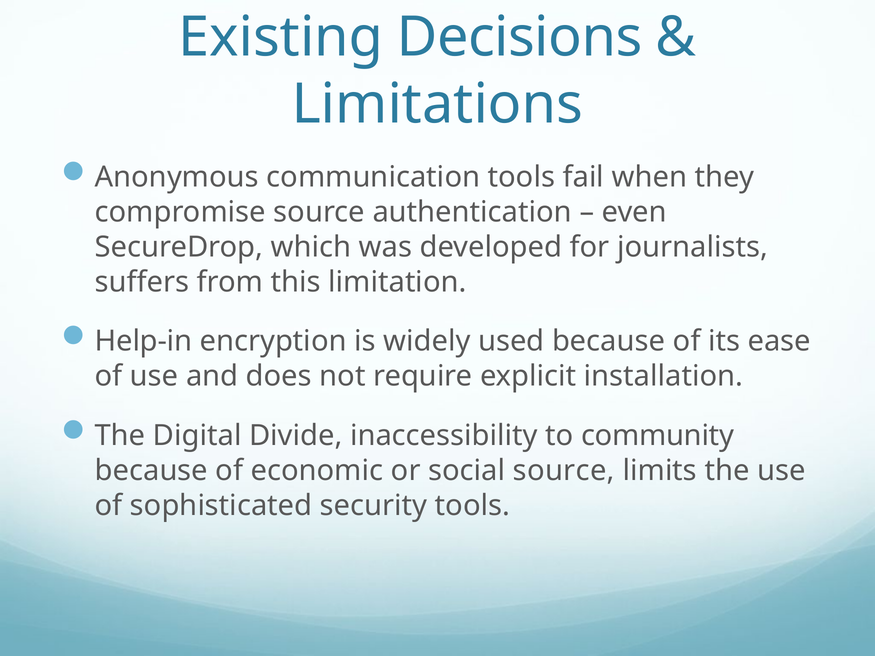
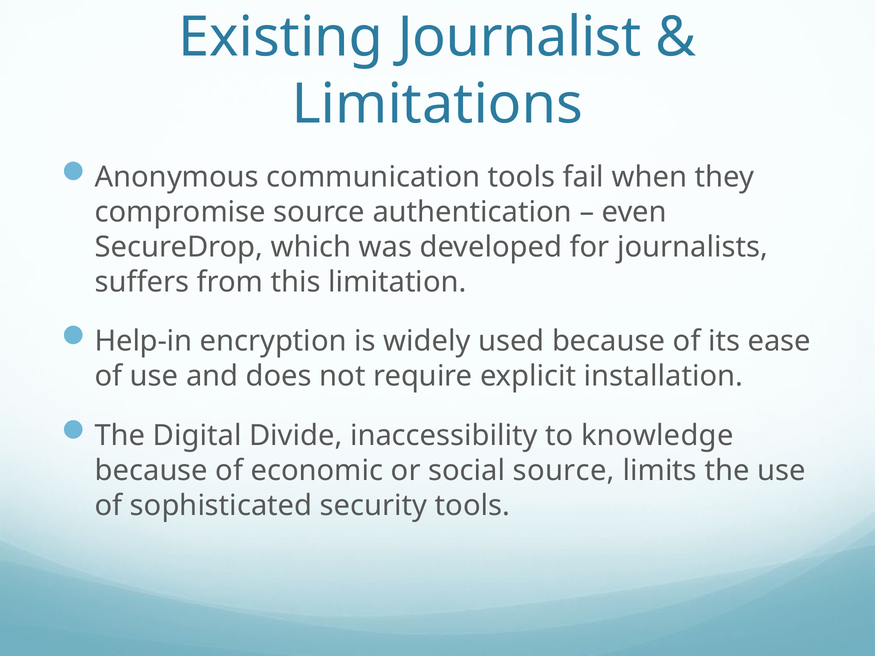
Decisions: Decisions -> Journalist
community: community -> knowledge
